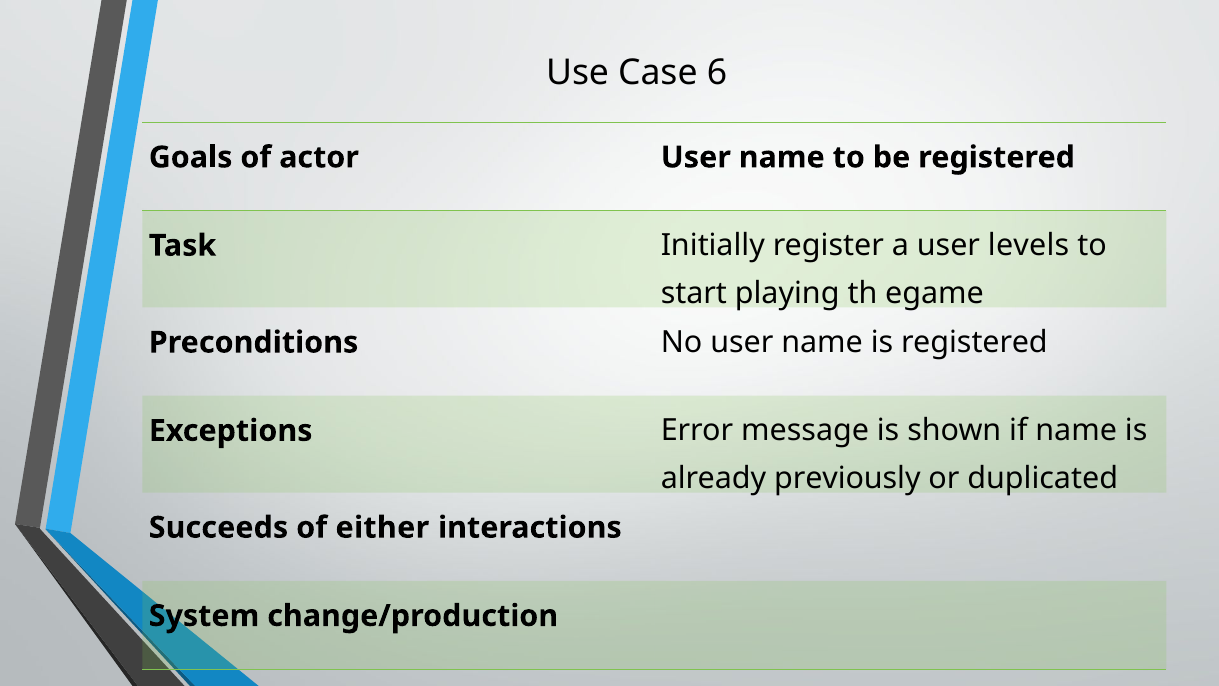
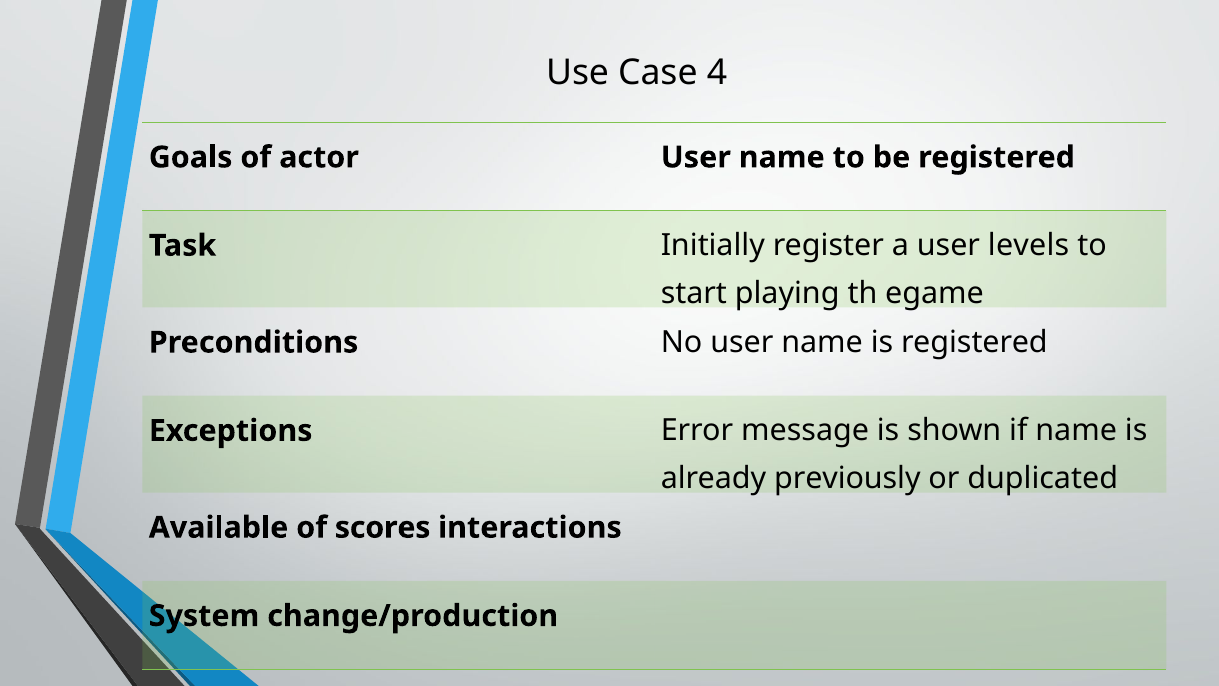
6: 6 -> 4
Succeeds: Succeeds -> Available
either: either -> scores
